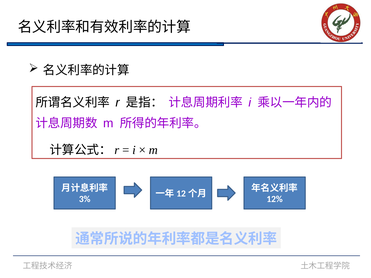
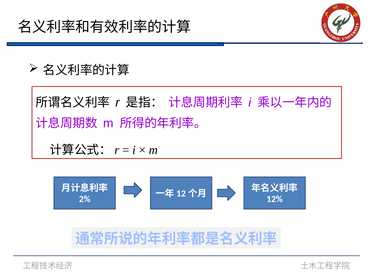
3%: 3% -> 2%
